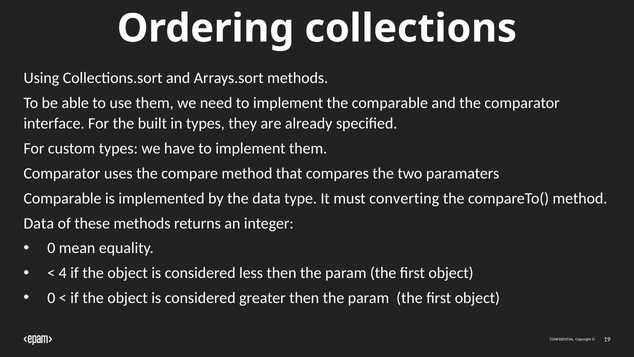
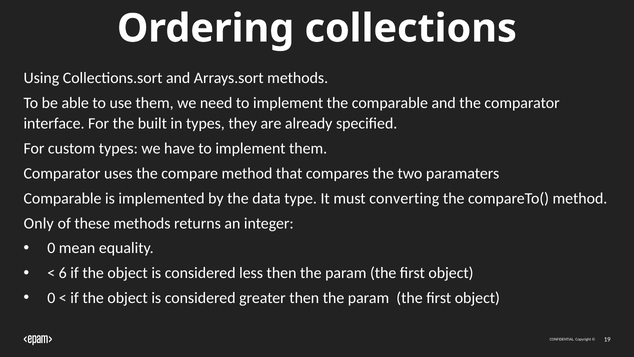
Data at (39, 223): Data -> Only
4: 4 -> 6
